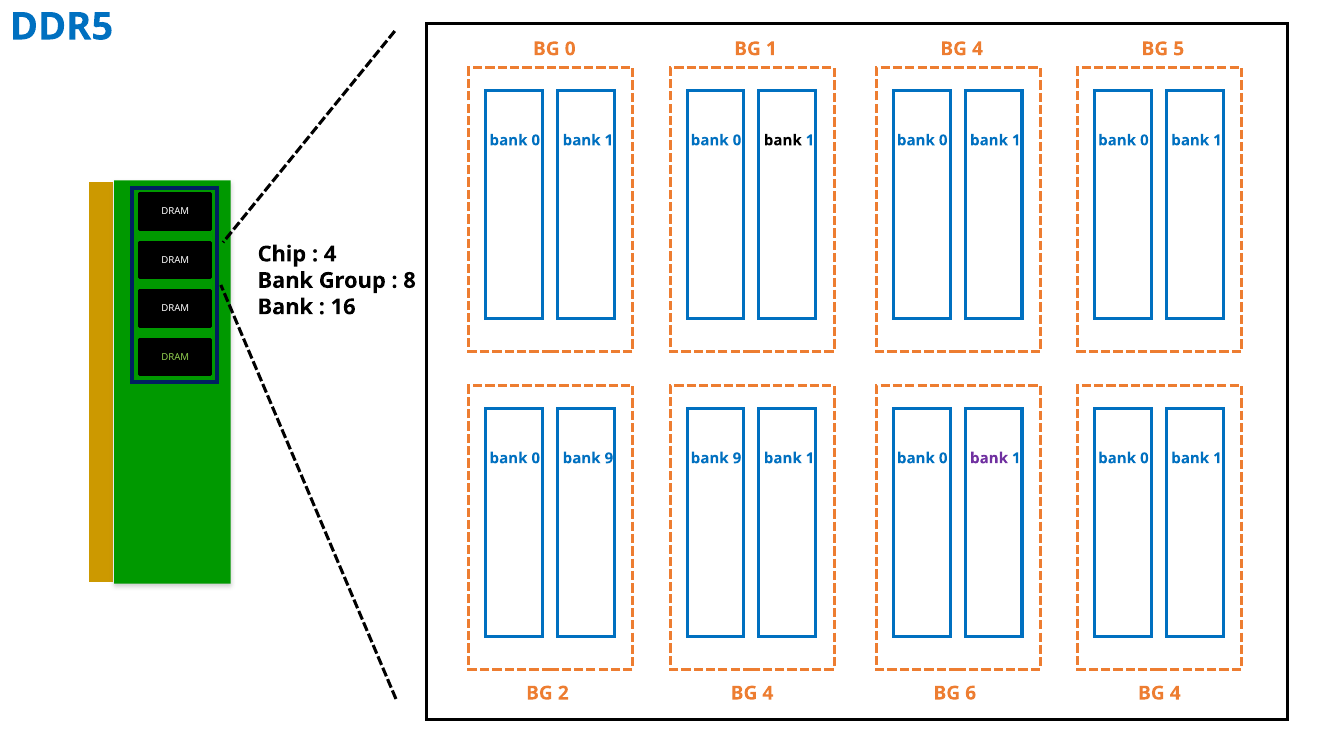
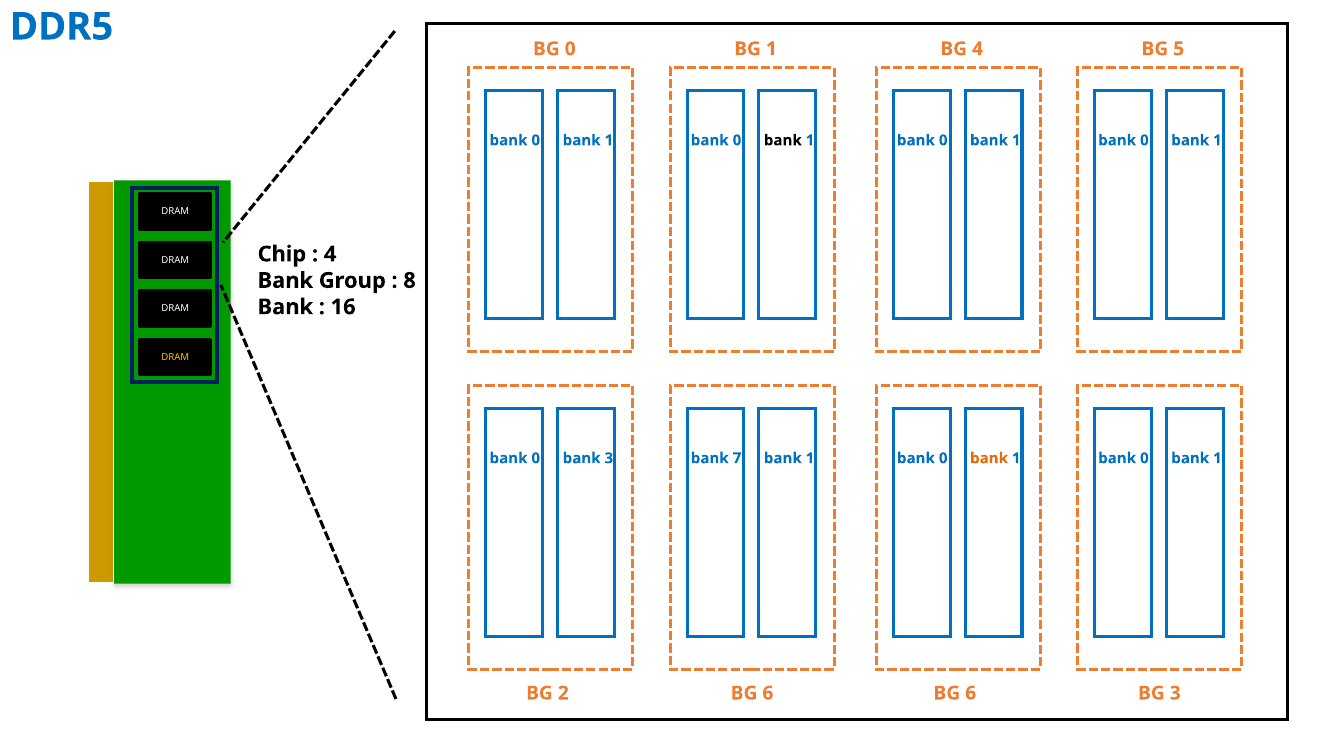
DRAM at (175, 357) colour: light green -> yellow
0 bank 9: 9 -> 3
9 at (737, 458): 9 -> 7
bank at (989, 458) colour: purple -> orange
4 at (768, 693): 4 -> 6
4 at (1175, 693): 4 -> 3
